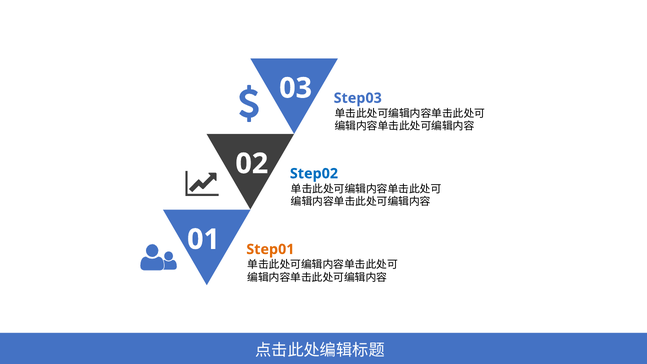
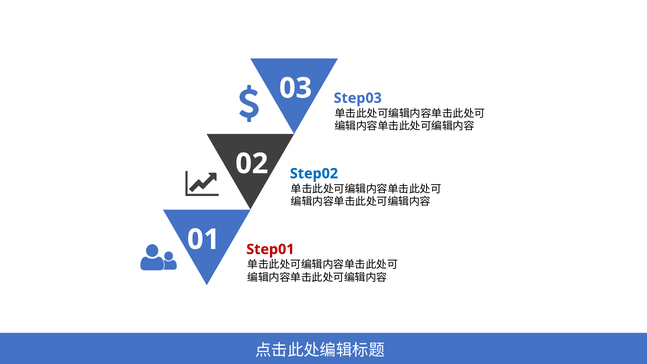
Step01 colour: orange -> red
